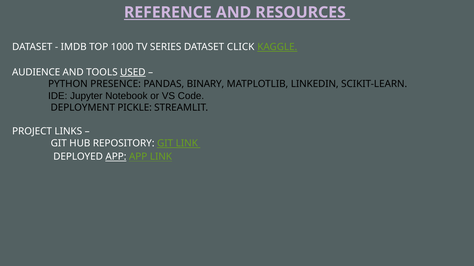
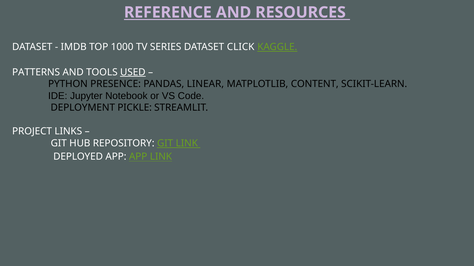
AUDIENCE: AUDIENCE -> PATTERNS
BINARY: BINARY -> LINEAR
LINKEDIN: LINKEDIN -> CONTENT
APP at (116, 157) underline: present -> none
